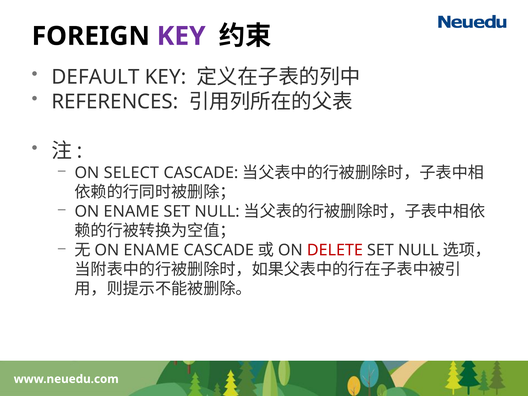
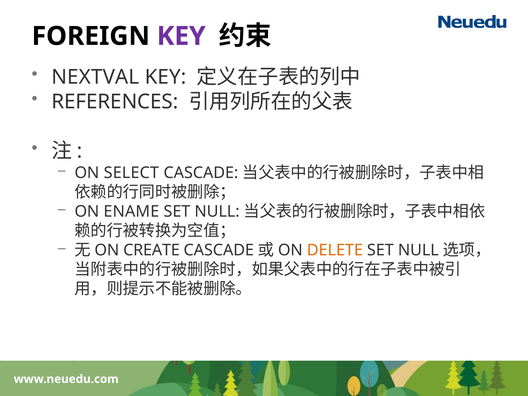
DEFAULT: DEFAULT -> NEXTVAL
ENAME at (151, 250): ENAME -> CREATE
DELETE colour: red -> orange
